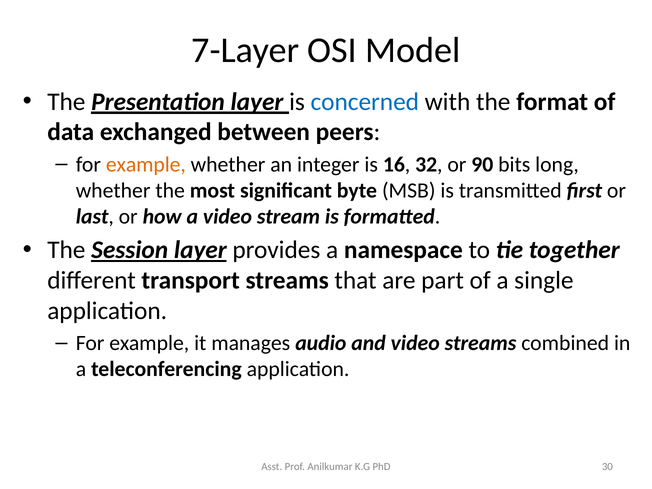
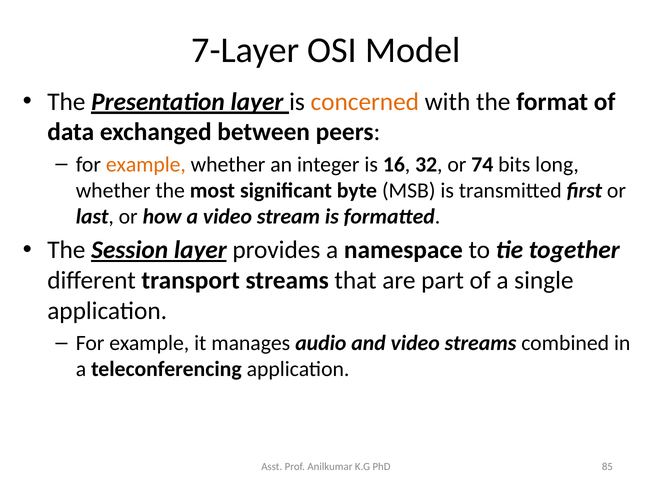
concerned colour: blue -> orange
90: 90 -> 74
30: 30 -> 85
